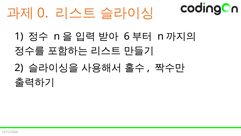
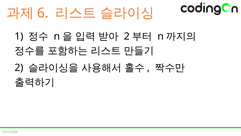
0: 0 -> 6
6 at (127, 36): 6 -> 2
